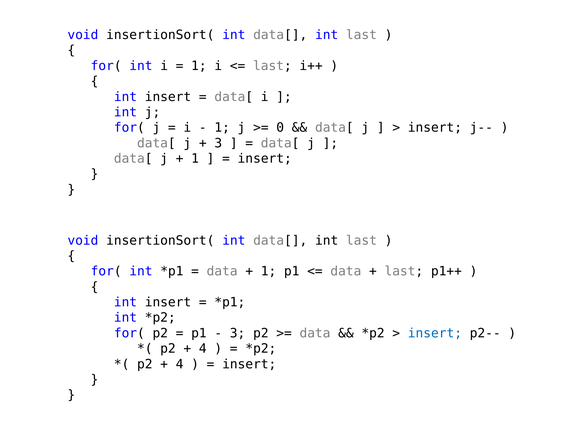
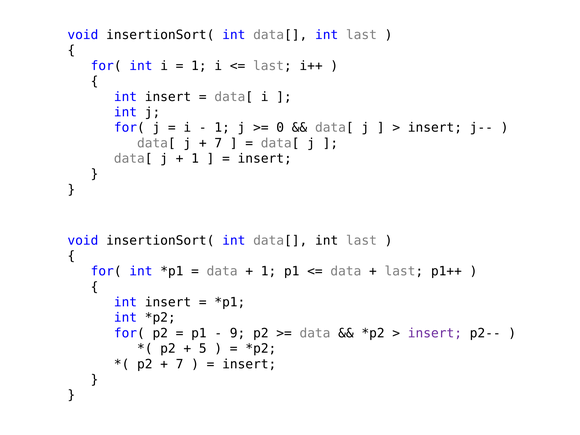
3 at (218, 143): 3 -> 7
3 at (238, 333): 3 -> 9
insert at (435, 333) colour: blue -> purple
4 at (203, 349): 4 -> 5
4 at (180, 364): 4 -> 7
